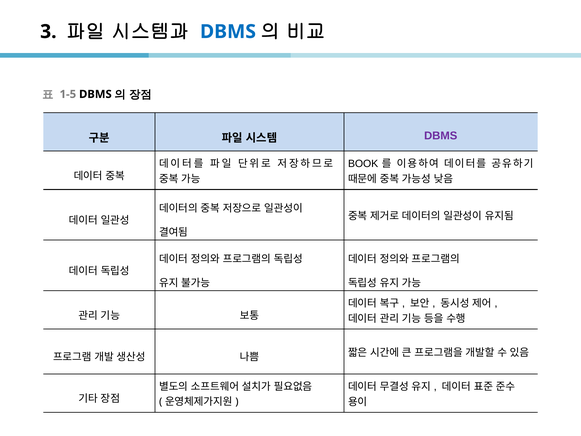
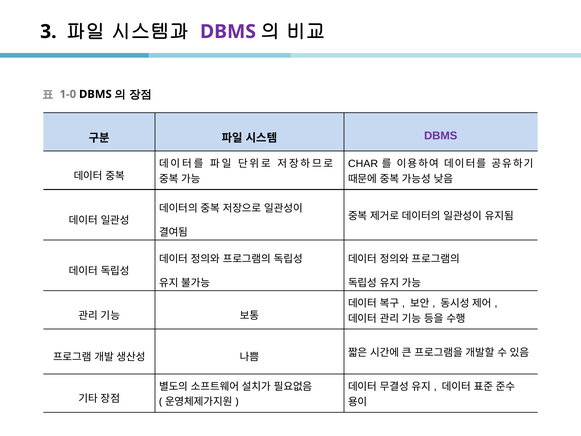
DBMS at (228, 32) colour: blue -> purple
1-5: 1-5 -> 1-0
BOOK: BOOK -> CHAR
